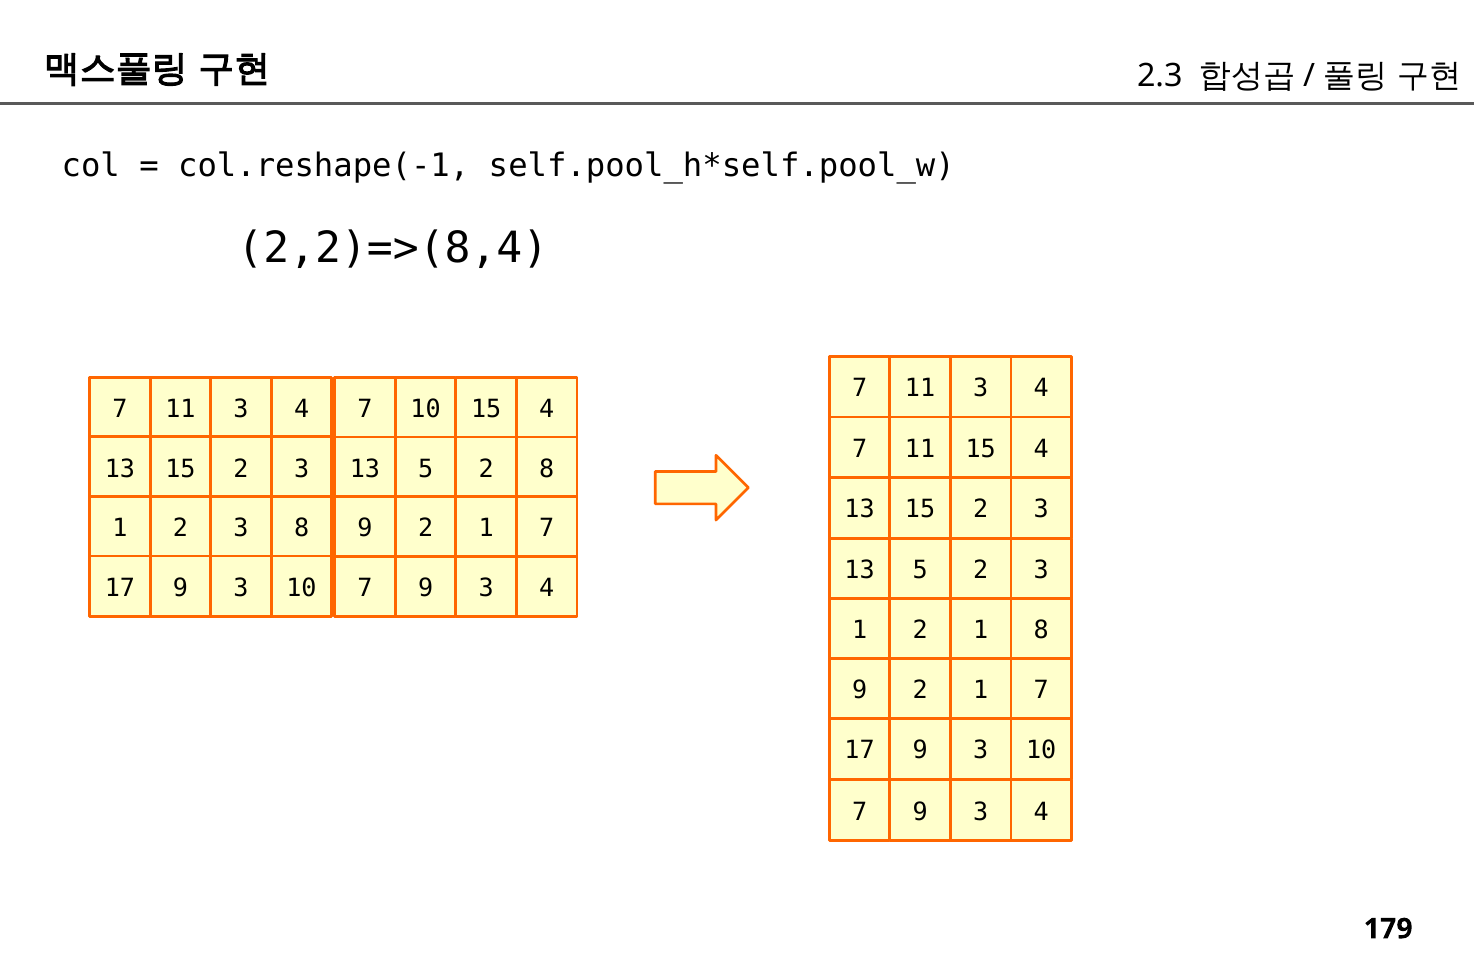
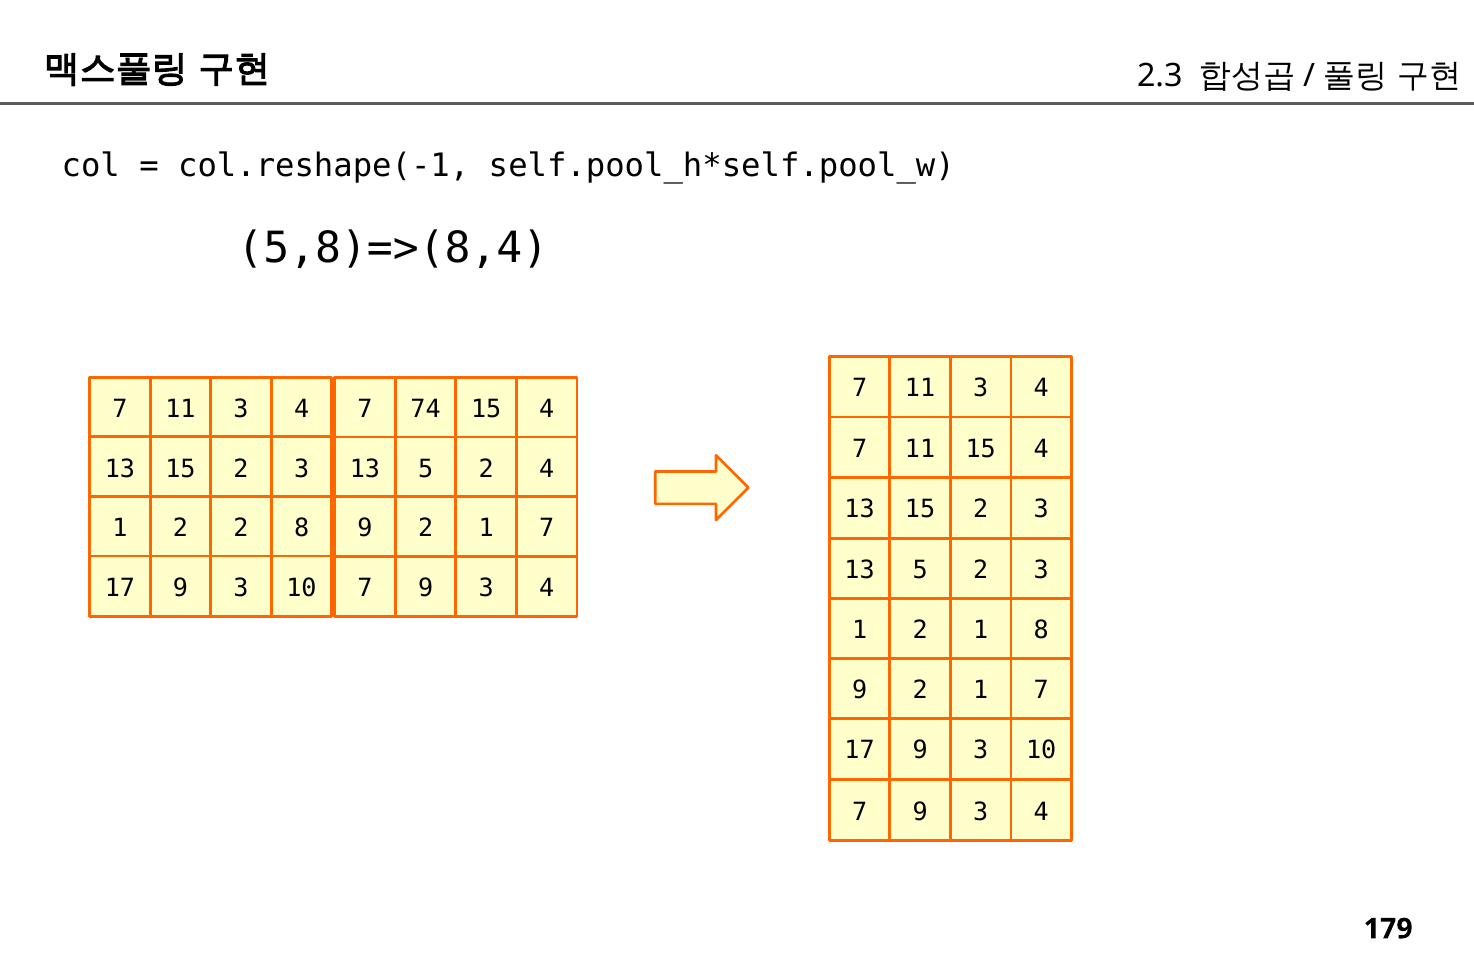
2,2)=>(8,4: 2,2)=>(8,4 -> 5,8)=>(8,4
7 10: 10 -> 74
2 8: 8 -> 4
1 2 3: 3 -> 2
